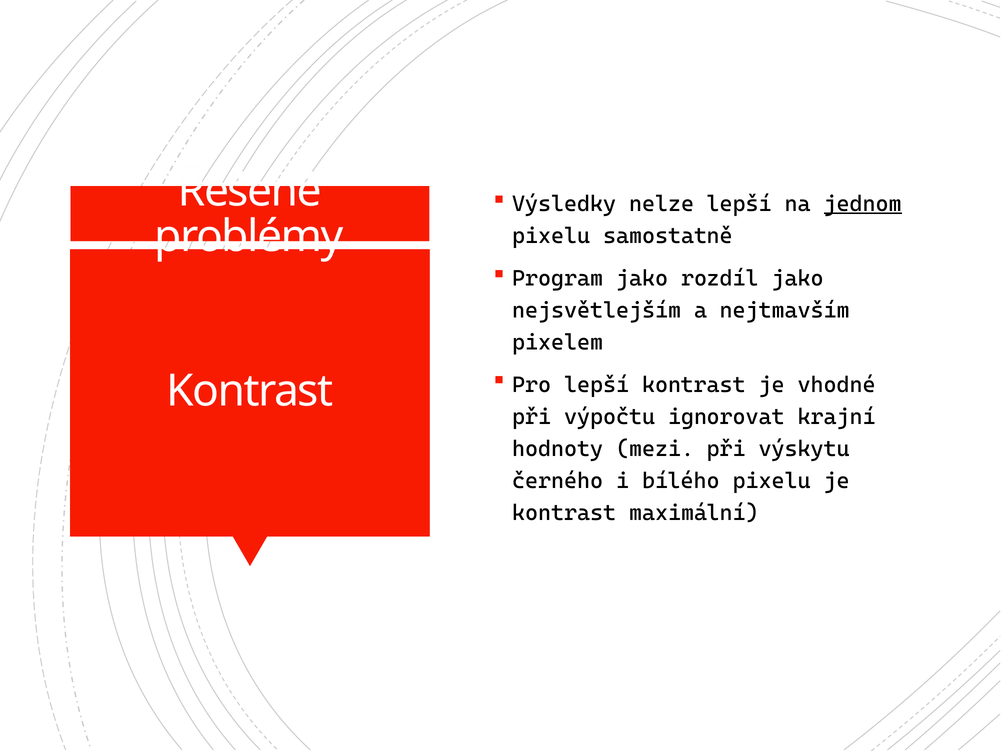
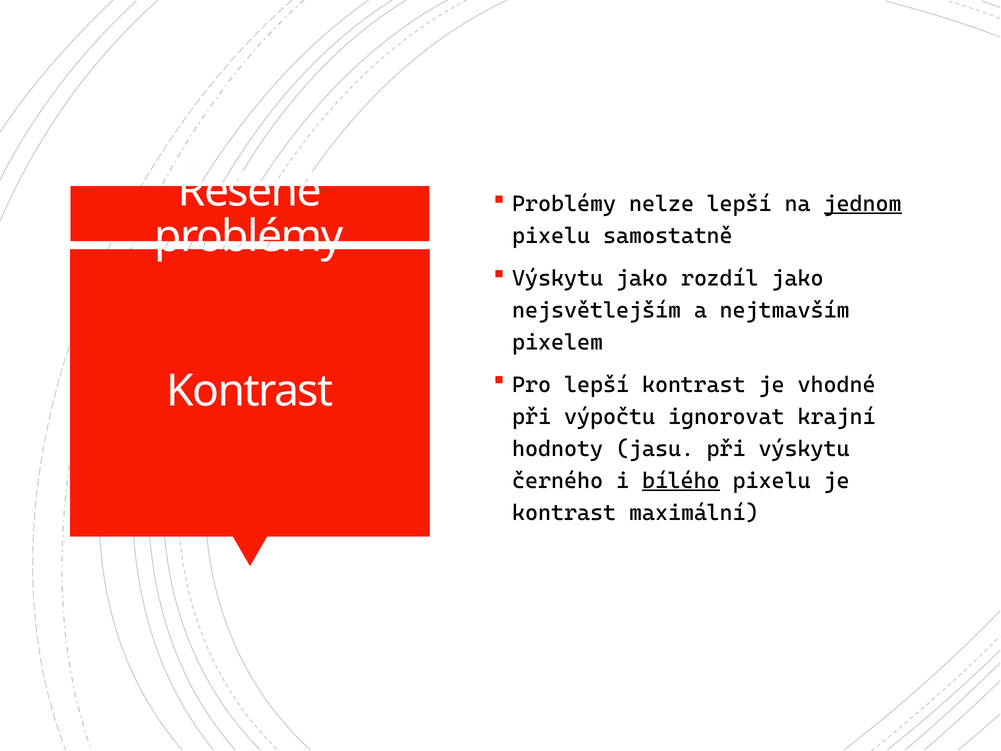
Výsledky at (564, 204): Výsledky -> Problémy
Program at (558, 278): Program -> Výskytu
mezi: mezi -> jasu
bílého underline: none -> present
